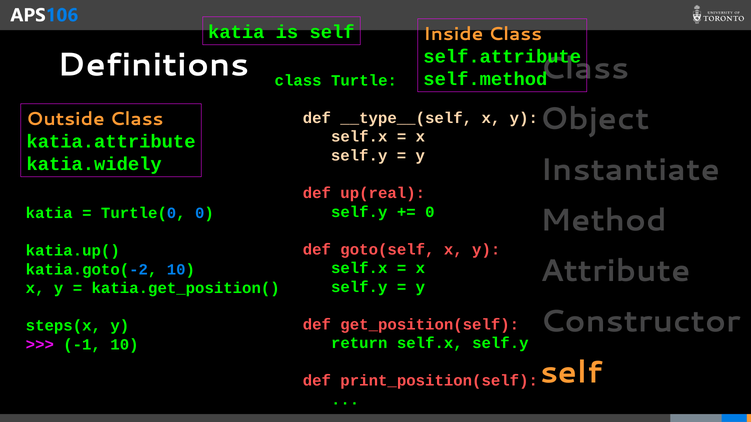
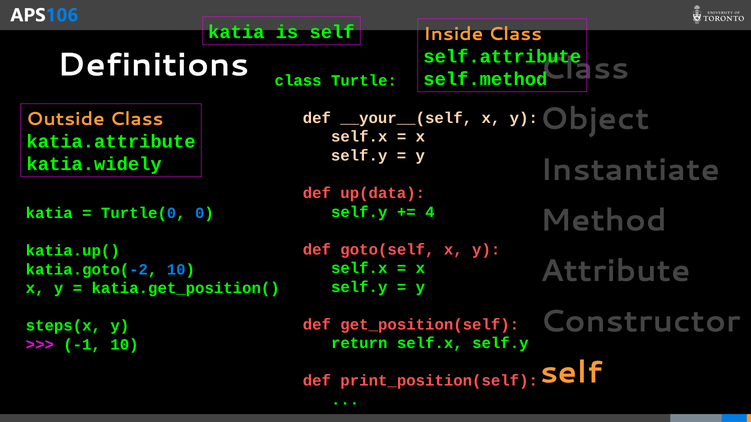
__type__(self: __type__(self -> __your__(self
up(real: up(real -> up(data
0 at (430, 212): 0 -> 4
